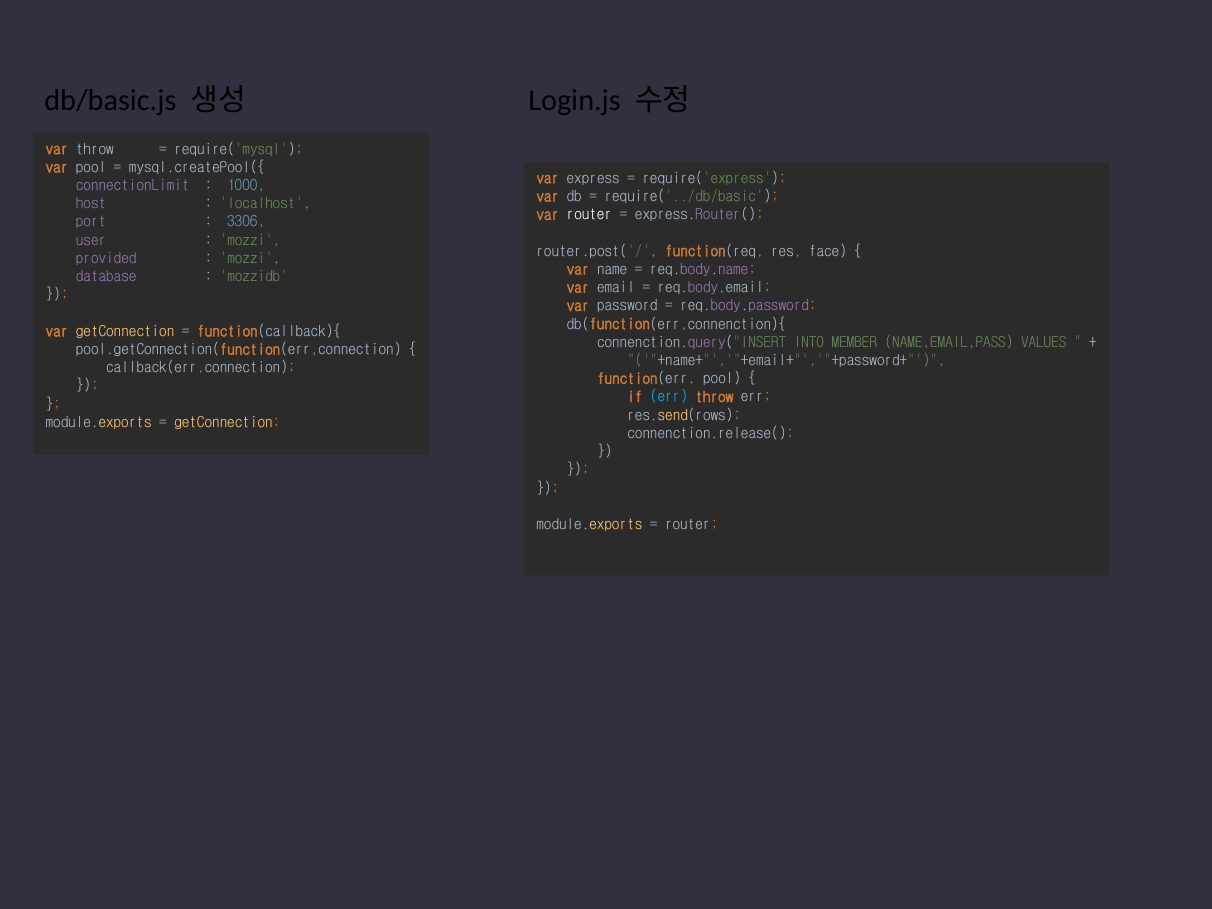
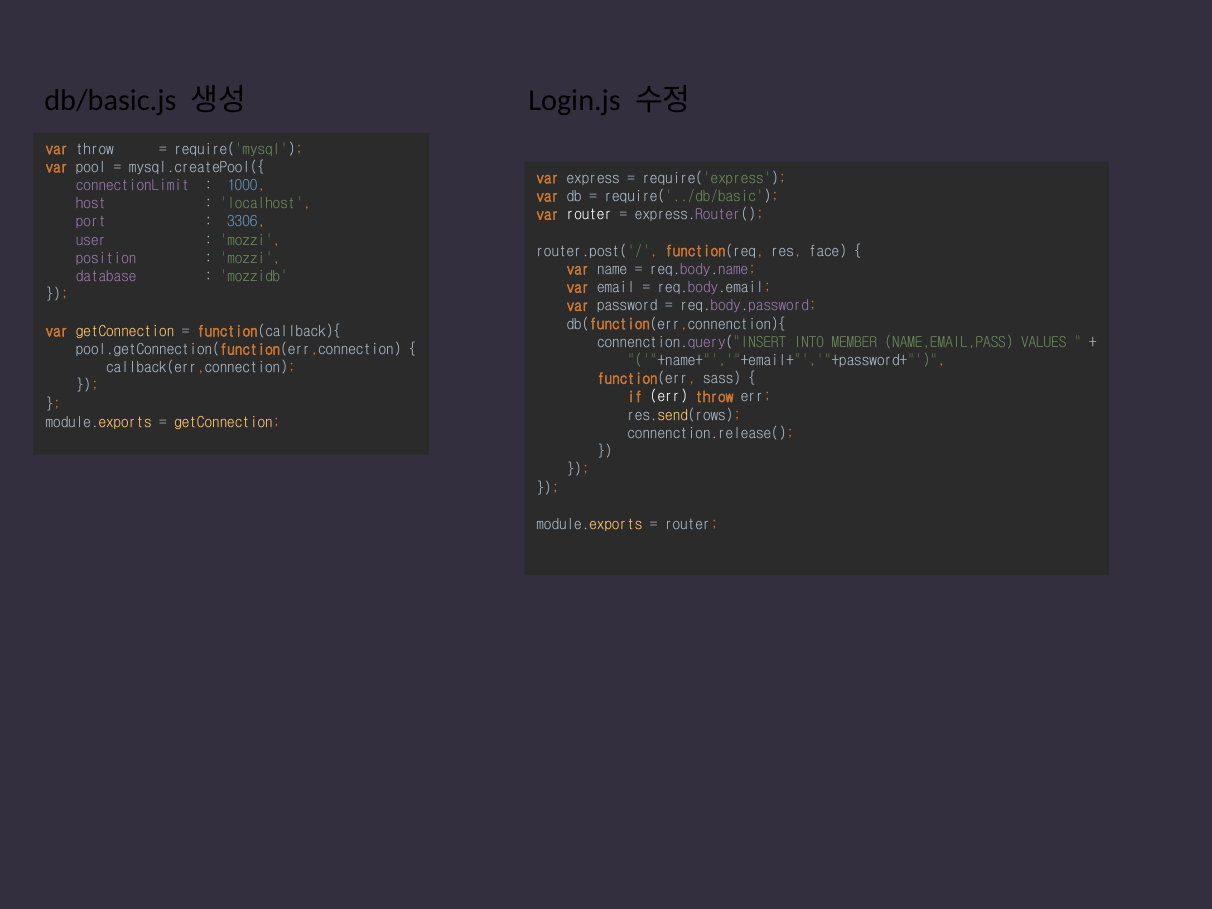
provided: provided -> position
function(err pool: pool -> sass
err at (669, 397) colour: light blue -> white
